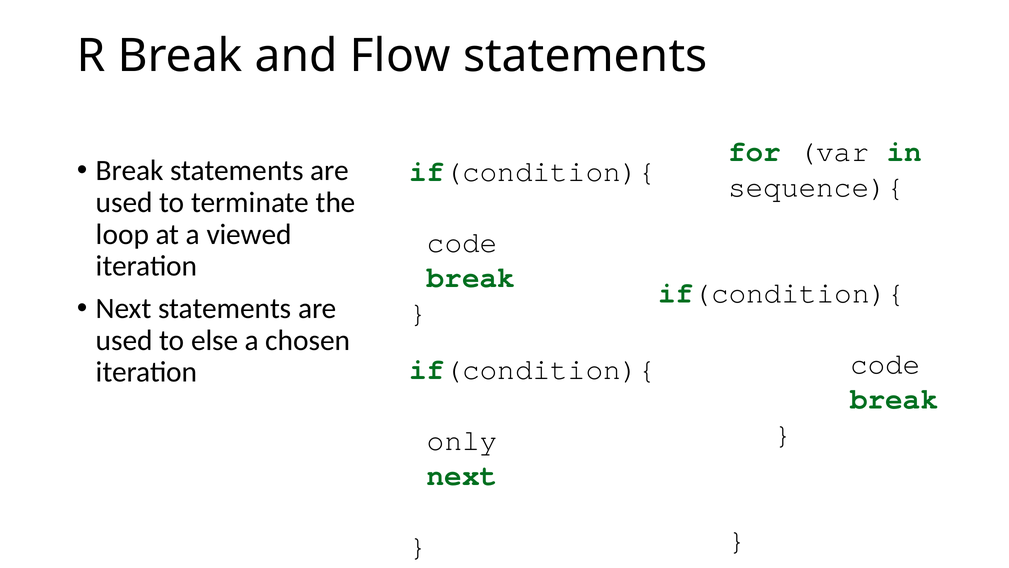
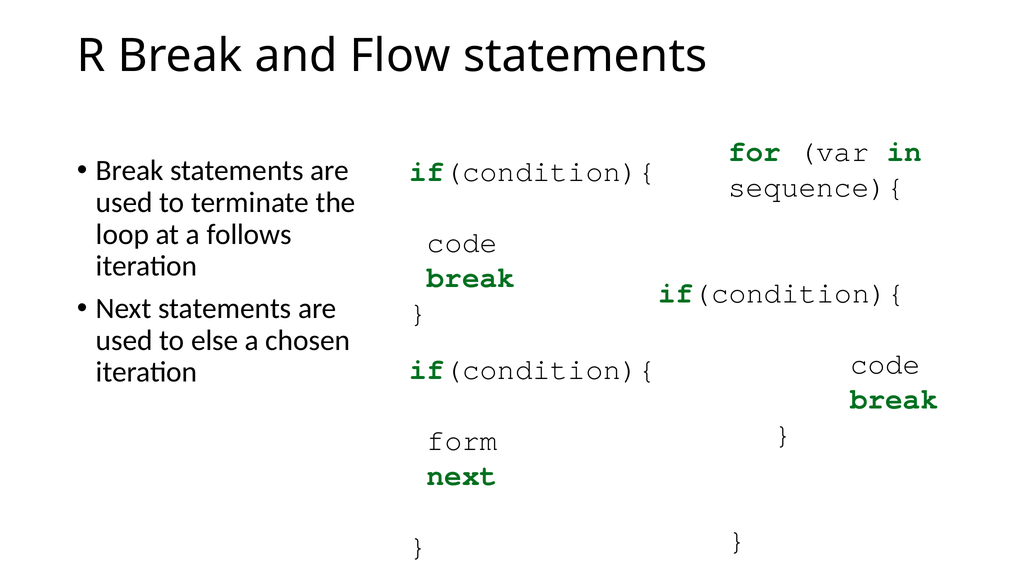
viewed: viewed -> follows
only: only -> form
